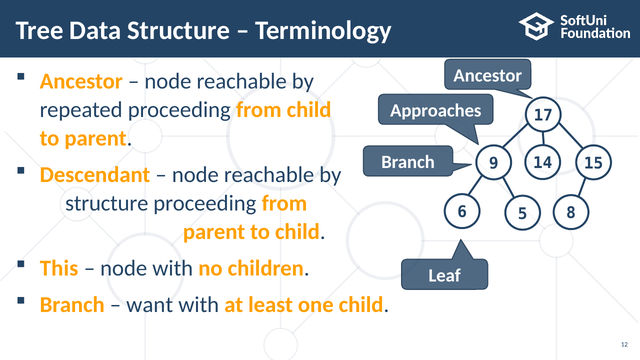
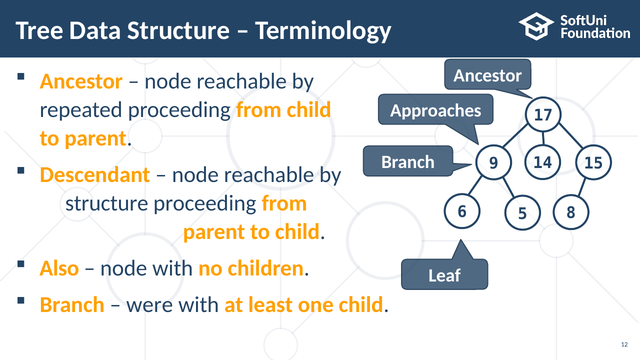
This: This -> Also
want: want -> were
